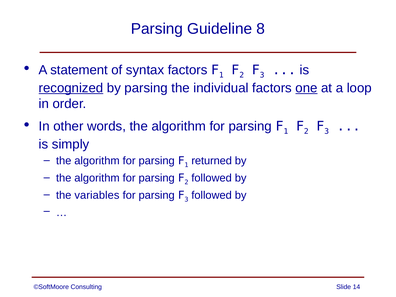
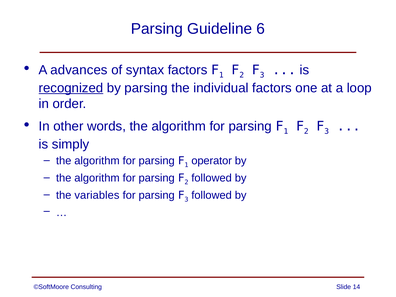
8: 8 -> 6
statement: statement -> advances
one underline: present -> none
returned: returned -> operator
